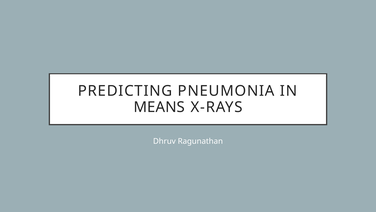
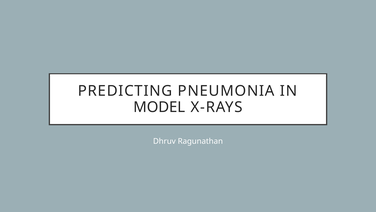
MEANS: MEANS -> MODEL
